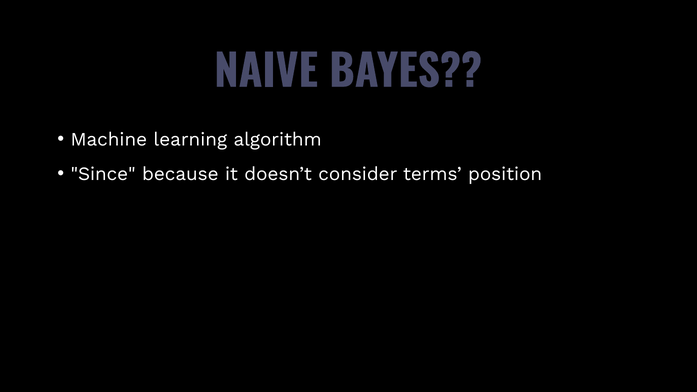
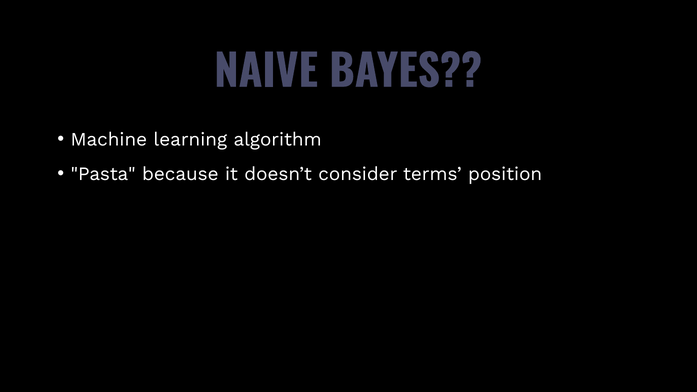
Since: Since -> Pasta
